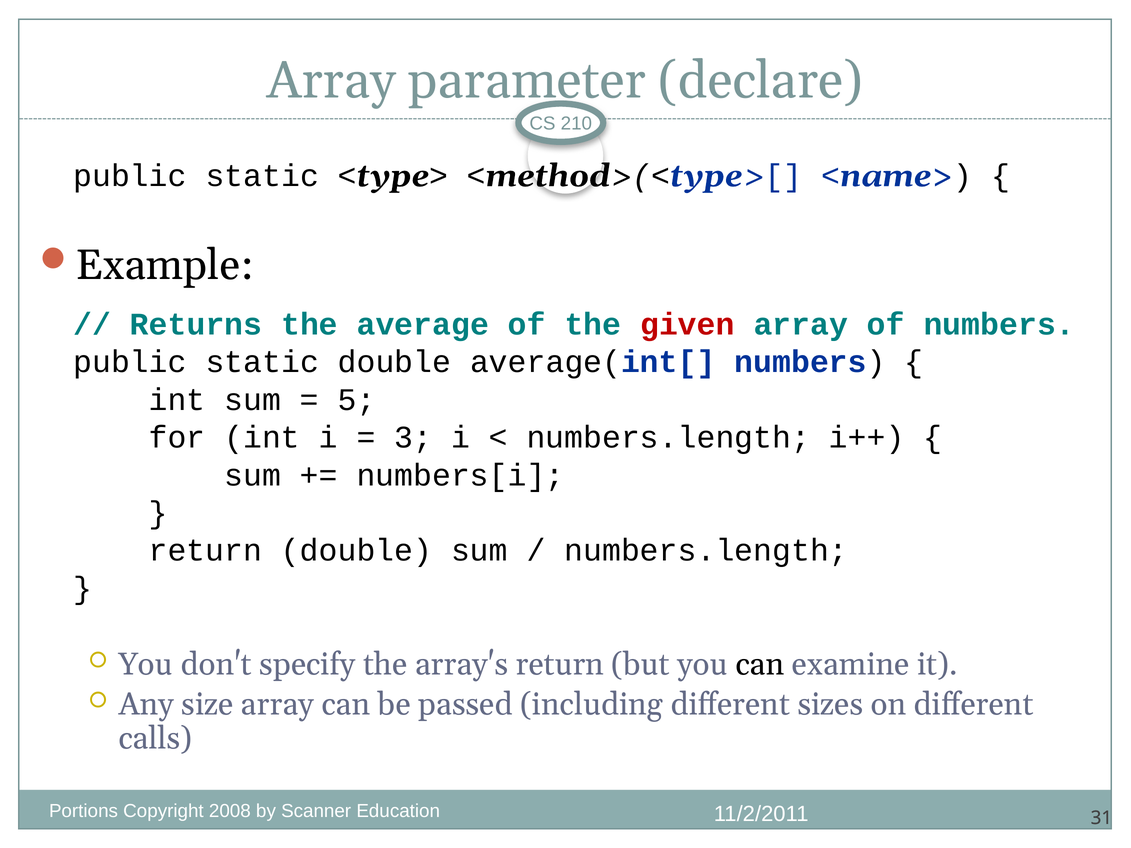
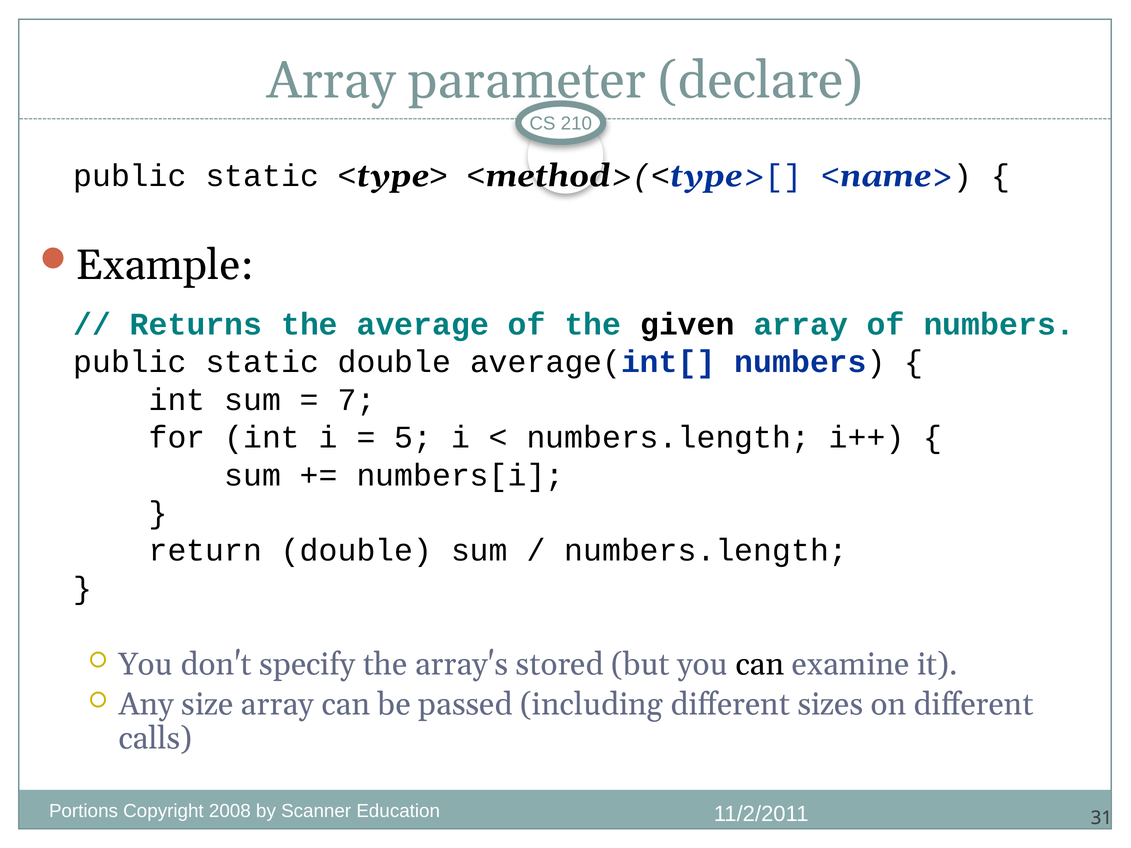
given colour: red -> black
5: 5 -> 7
3: 3 -> 5
array's return: return -> stored
